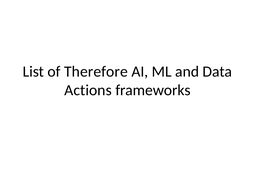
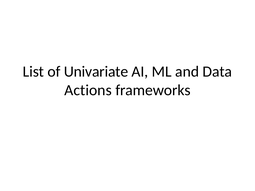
Therefore: Therefore -> Univariate
